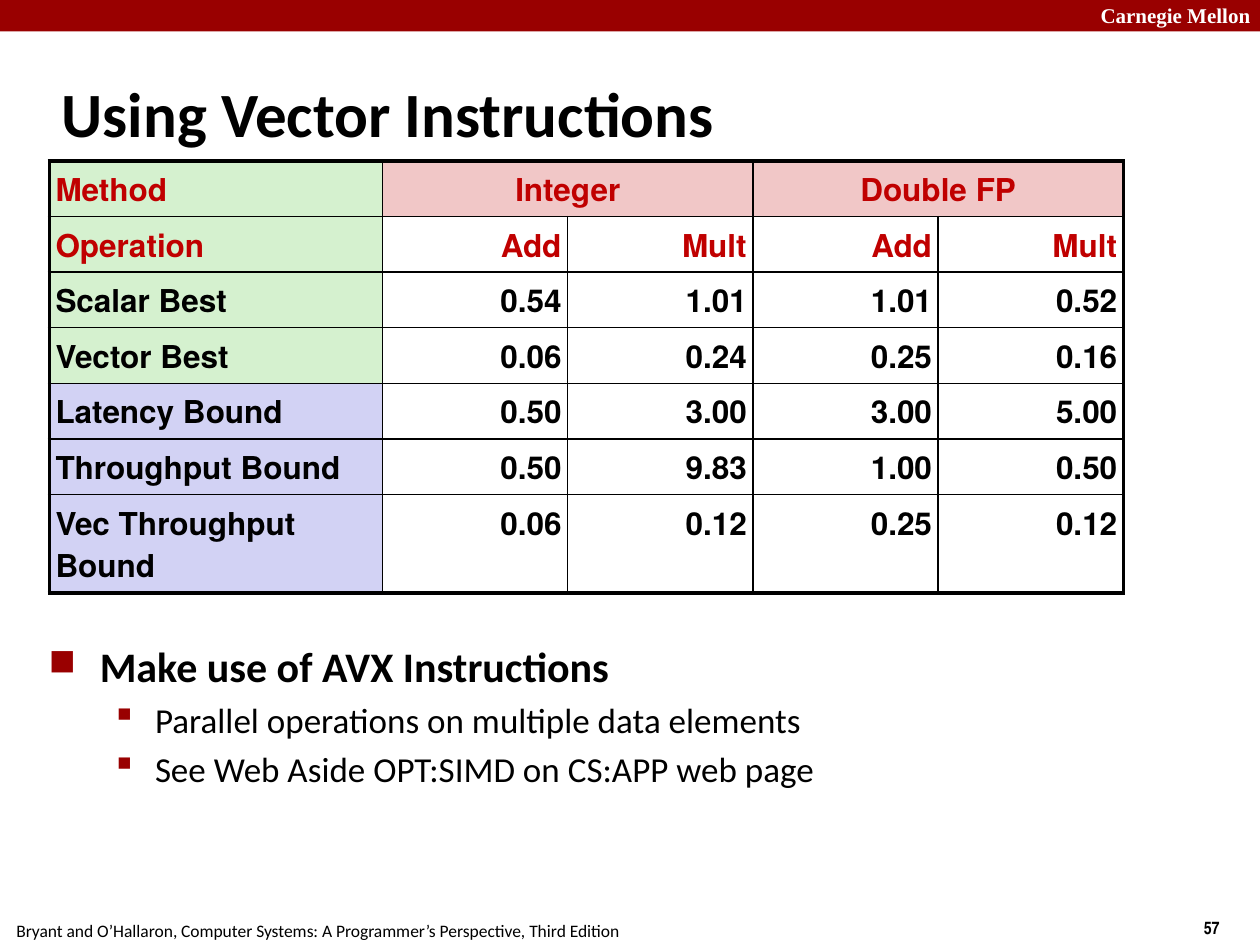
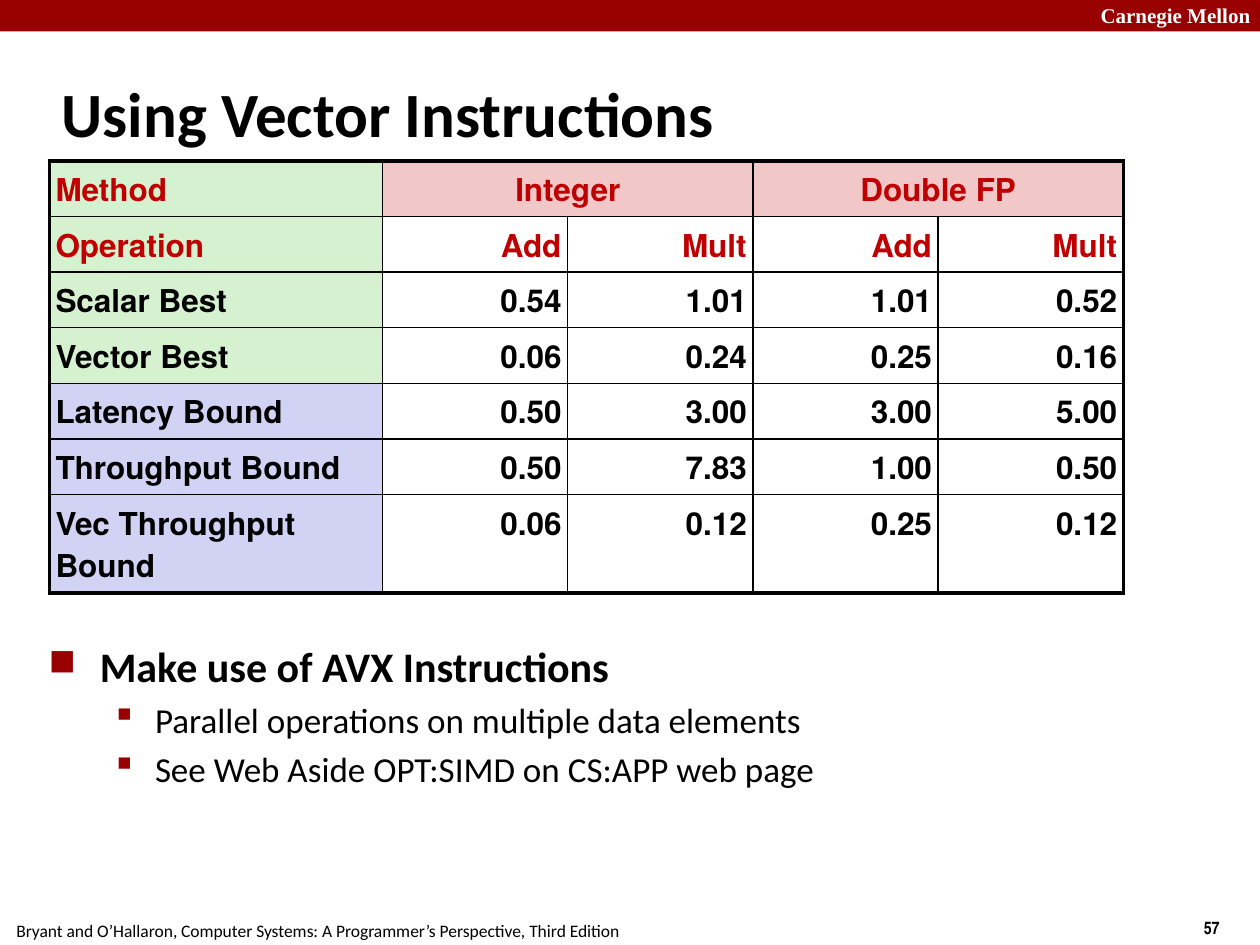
9.83: 9.83 -> 7.83
